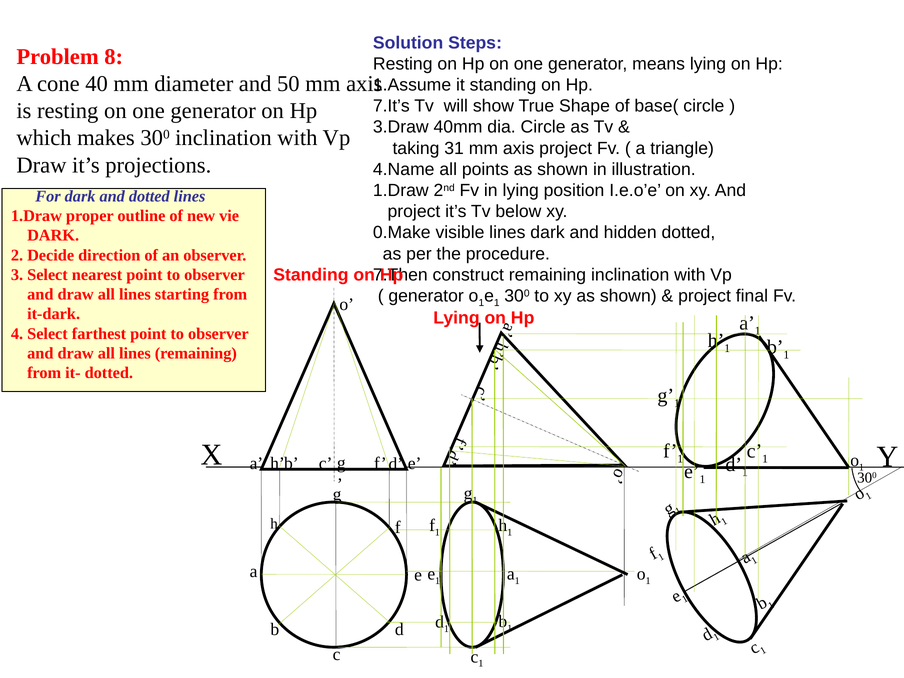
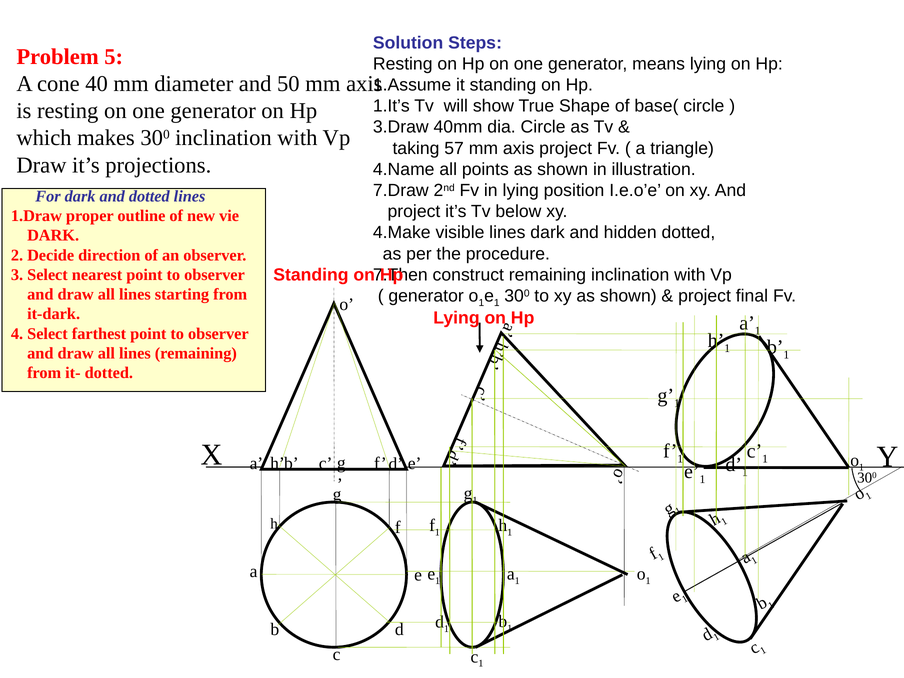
8: 8 -> 5
7.It’s: 7.It’s -> 1.It’s
31: 31 -> 57
1.Draw at (401, 190): 1.Draw -> 7.Draw
0.Make: 0.Make -> 4.Make
